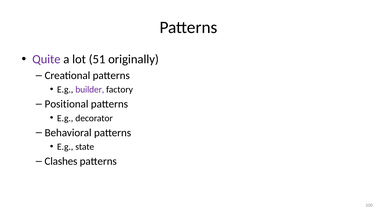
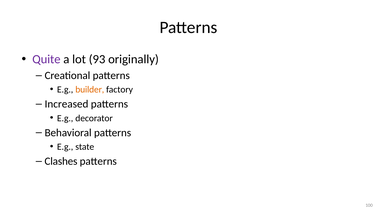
51: 51 -> 93
builder colour: purple -> orange
Positional: Positional -> Increased
